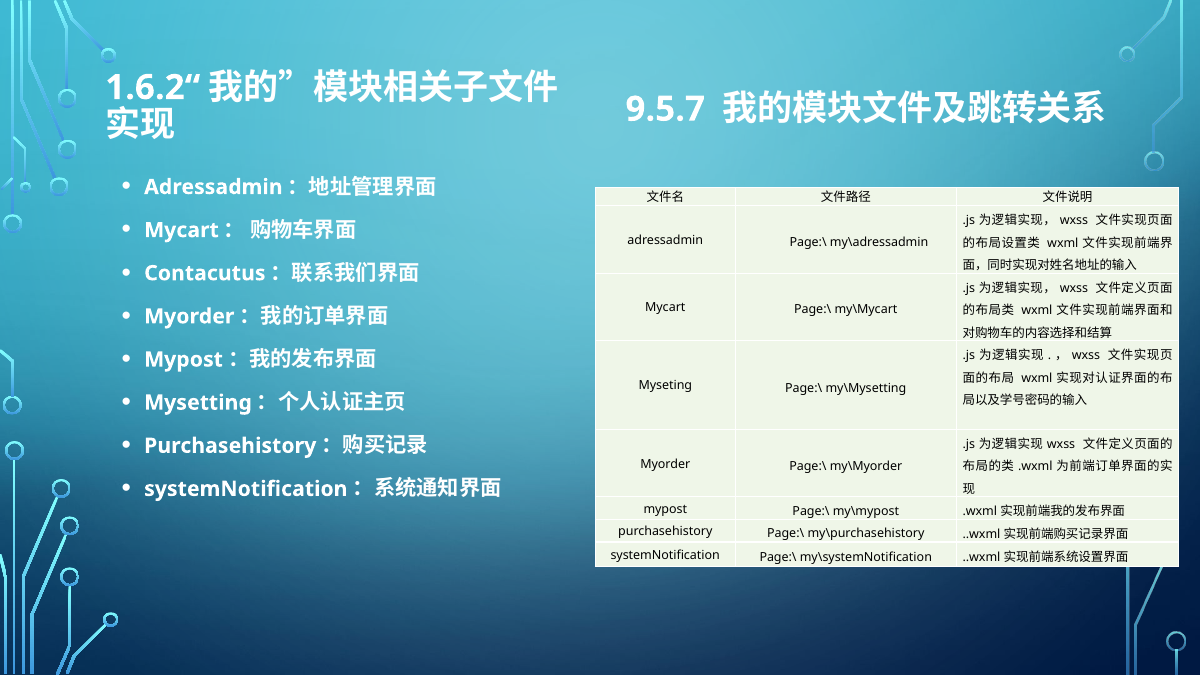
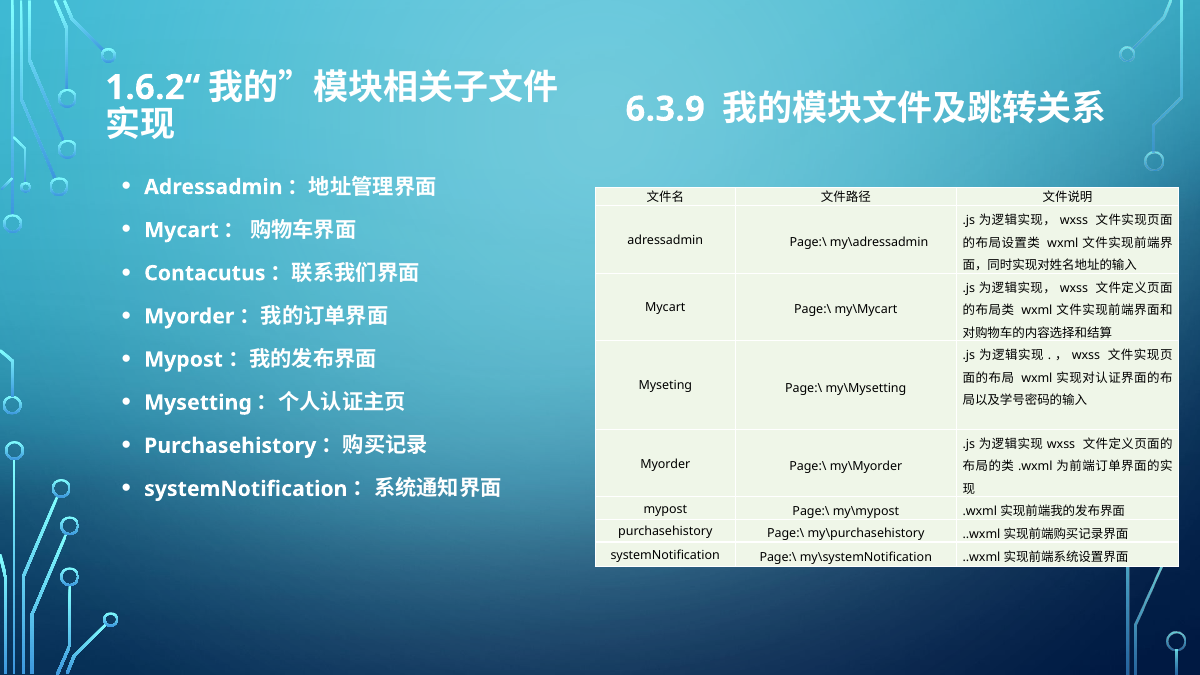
9.5.7: 9.5.7 -> 6.3.9
